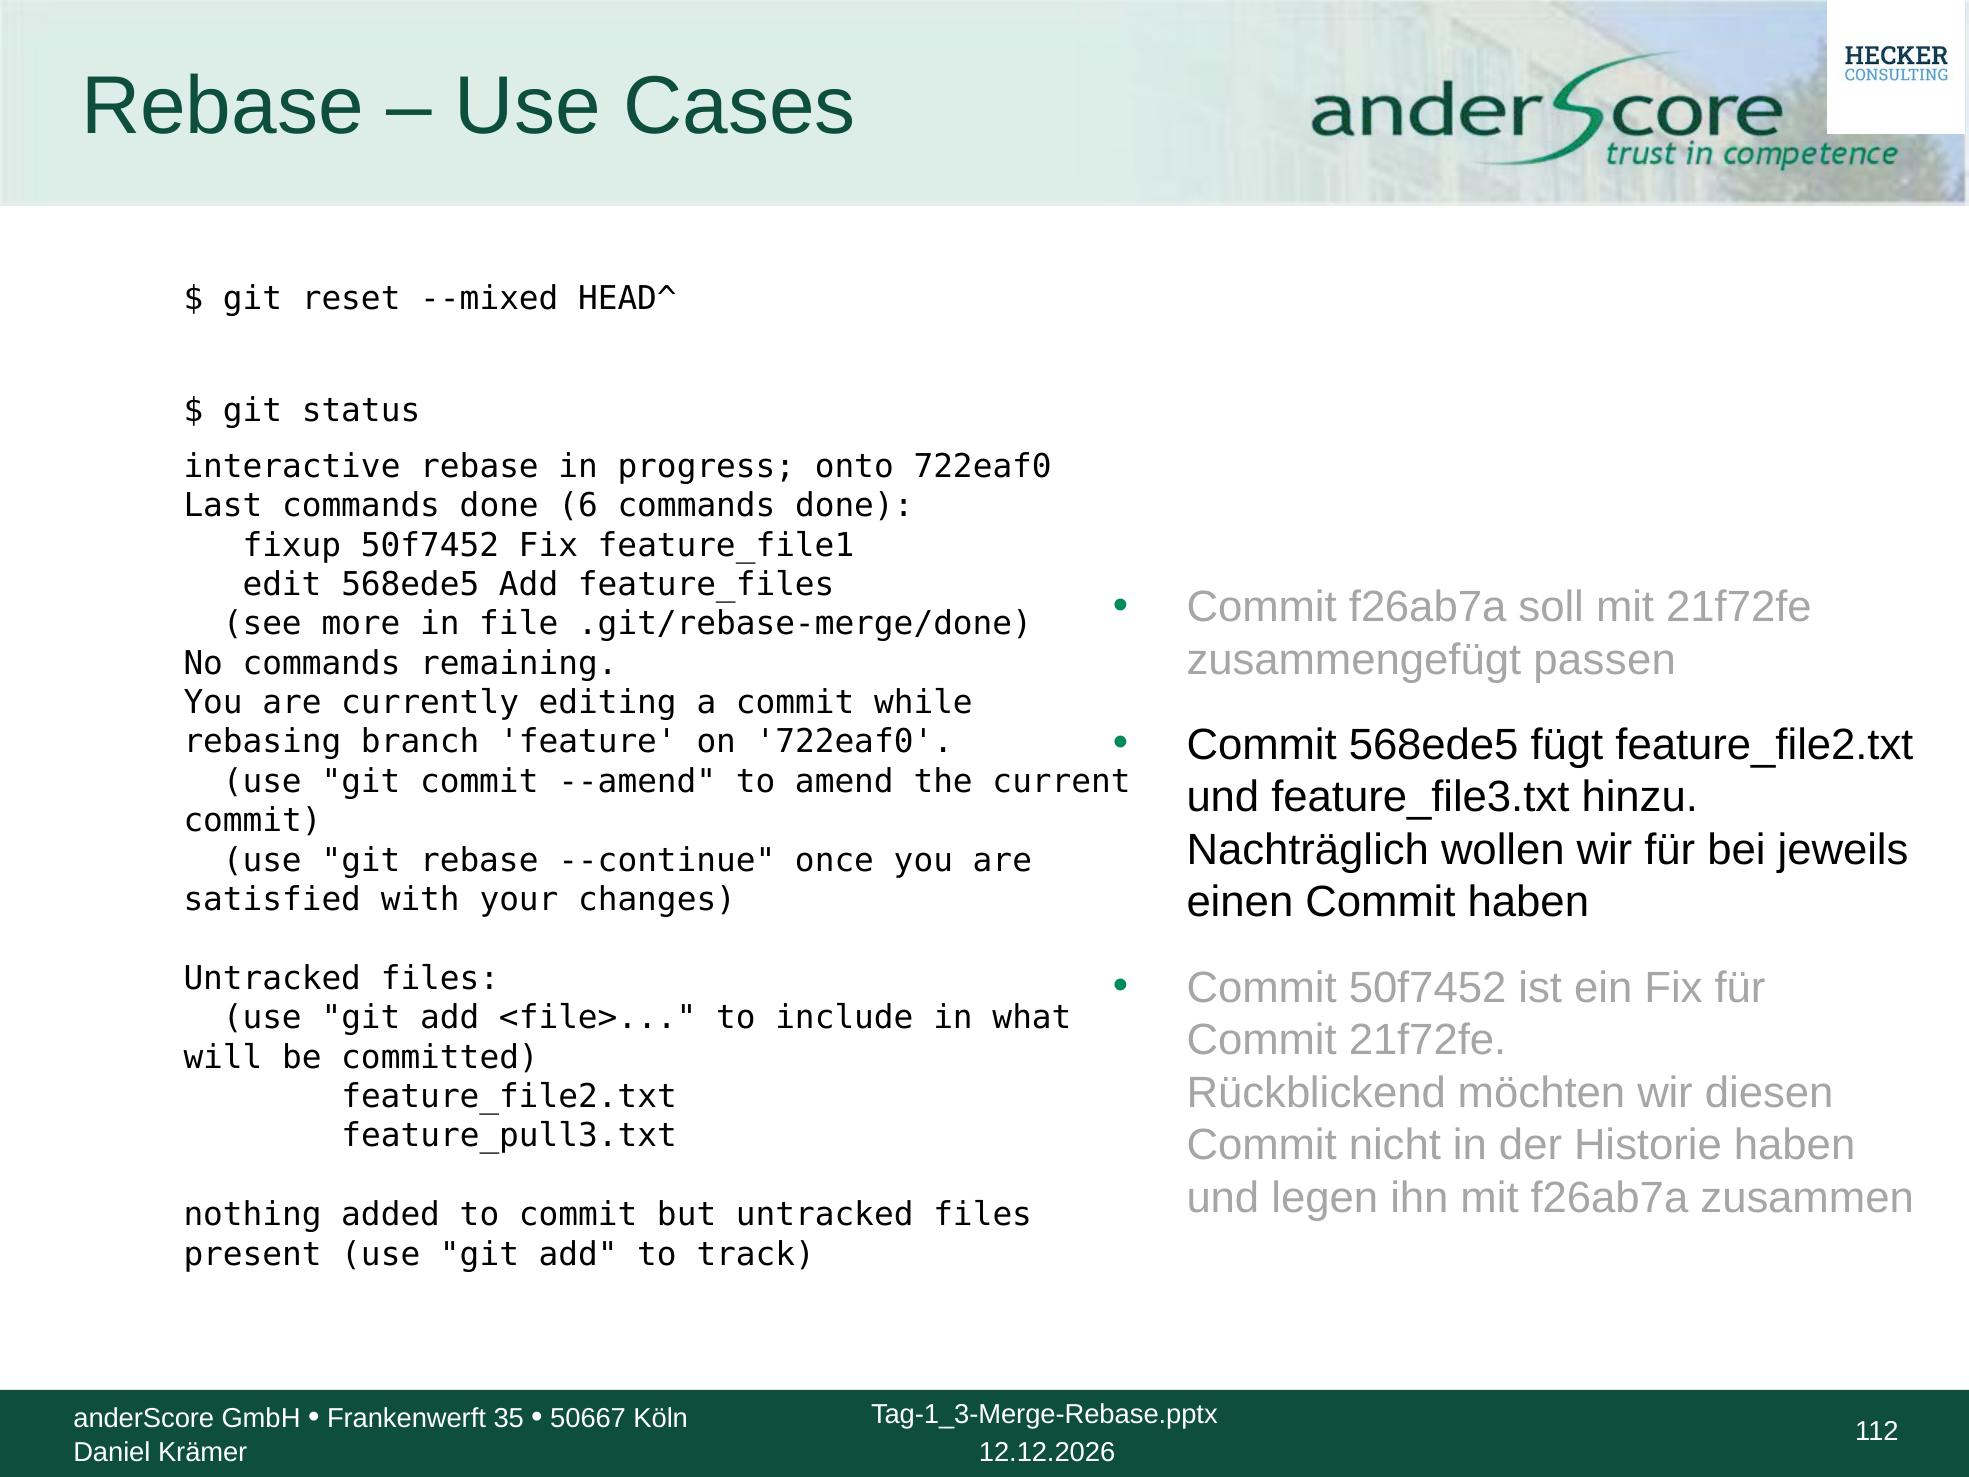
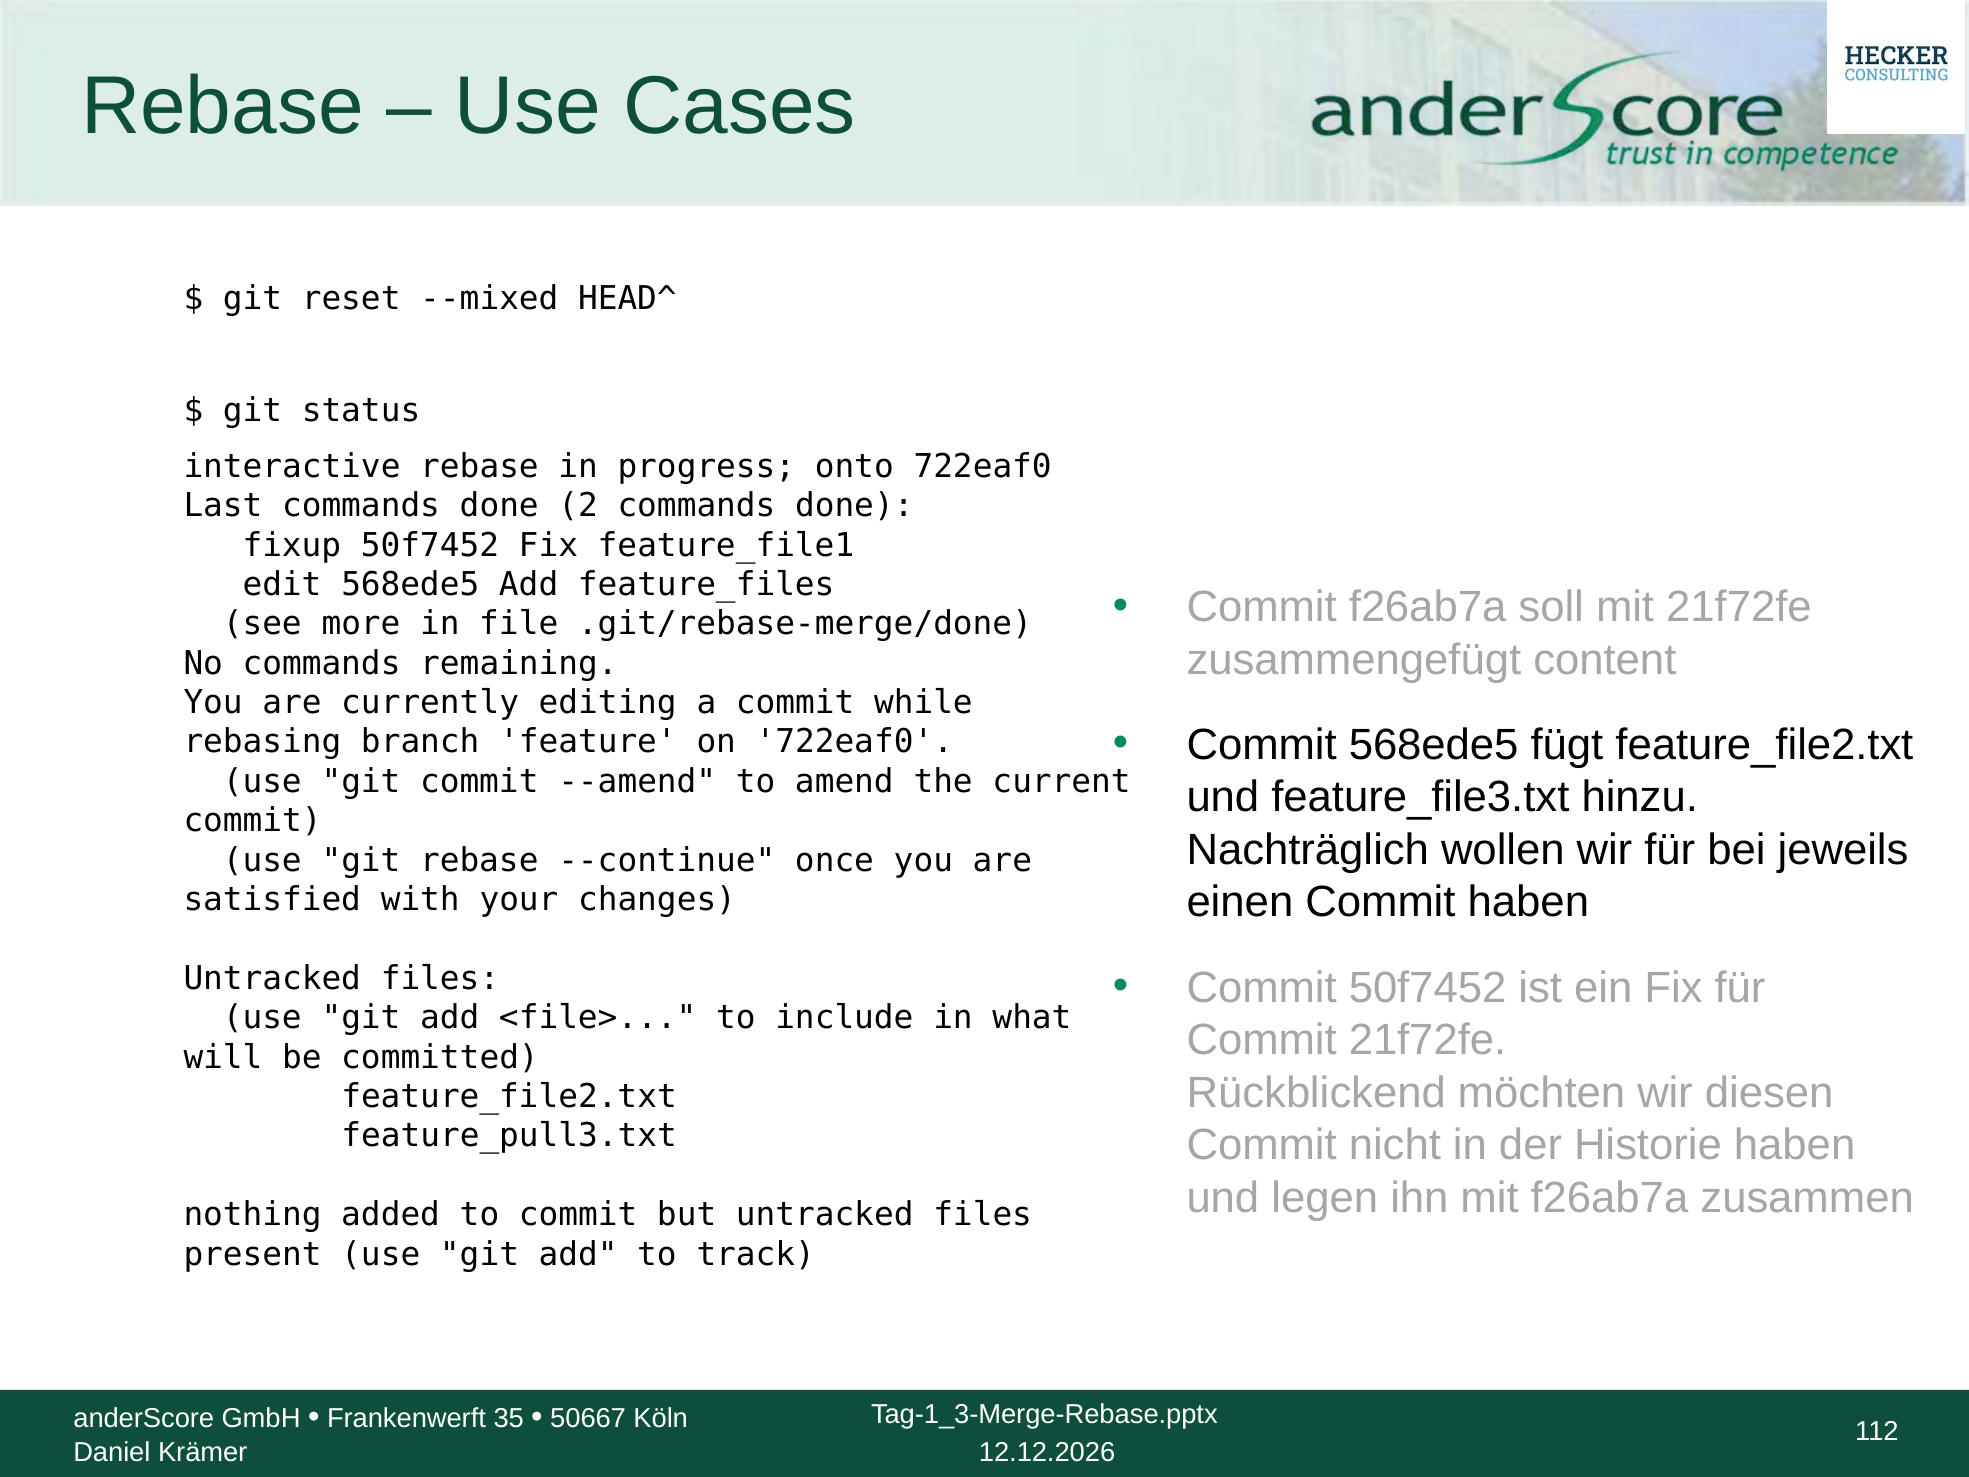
6: 6 -> 2
passen: passen -> content
